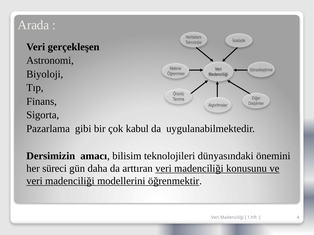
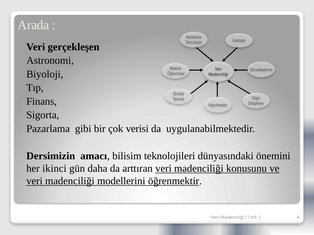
kabul: kabul -> verisi
süreci: süreci -> ikinci
